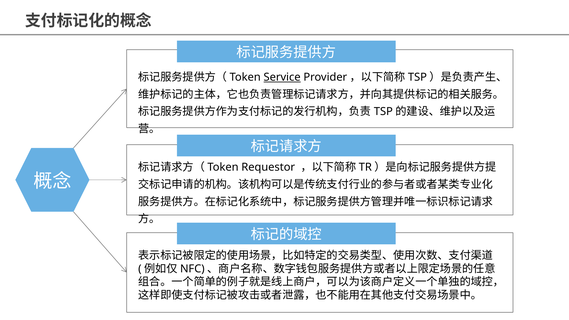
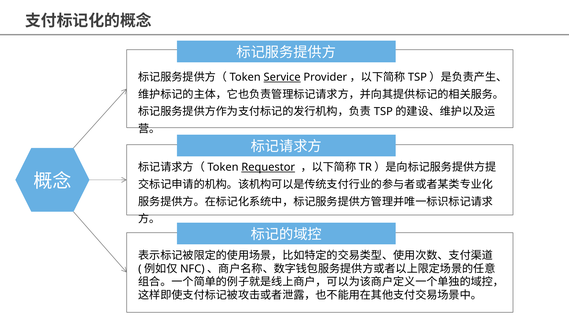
Requestor underline: none -> present
